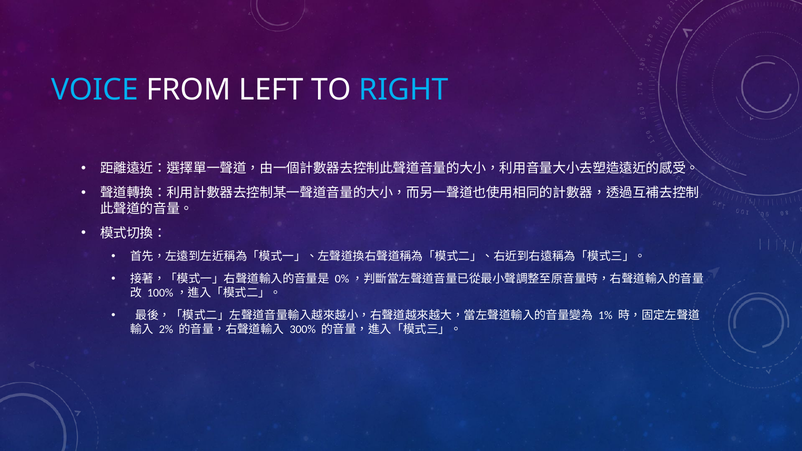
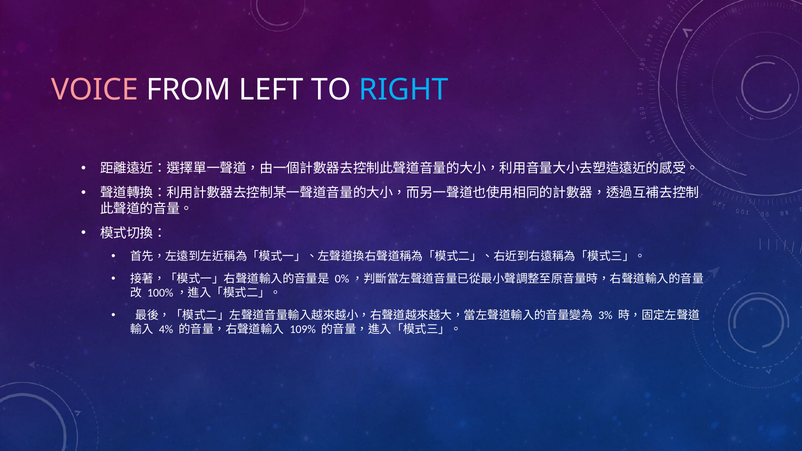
VOICE colour: light blue -> pink
1%: 1% -> 3%
2%: 2% -> 4%
300%: 300% -> 109%
